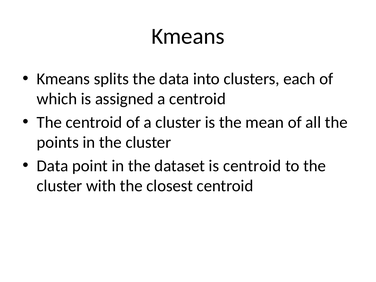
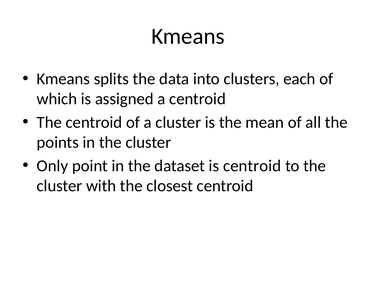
Data at (53, 166): Data -> Only
